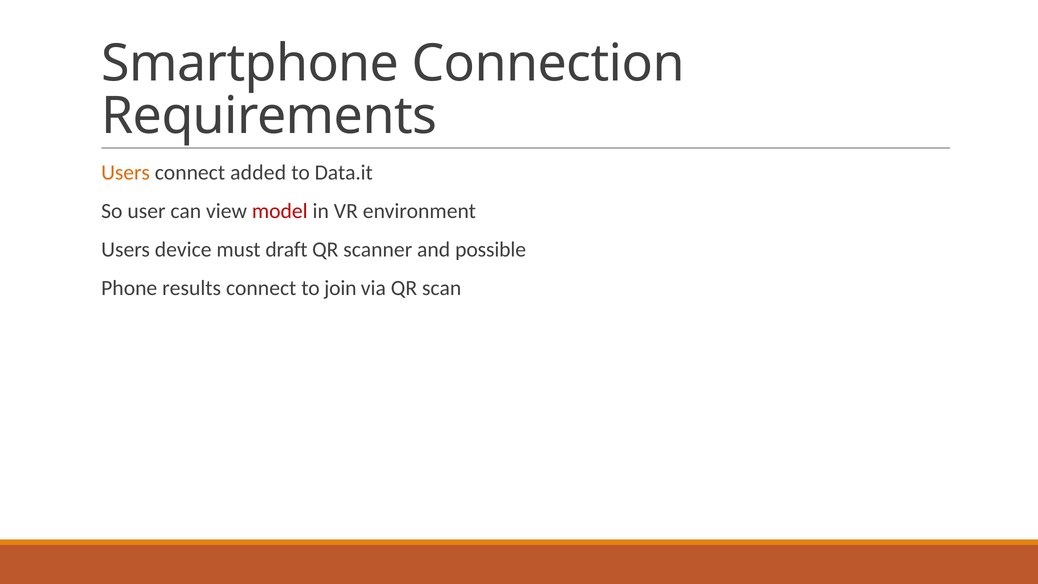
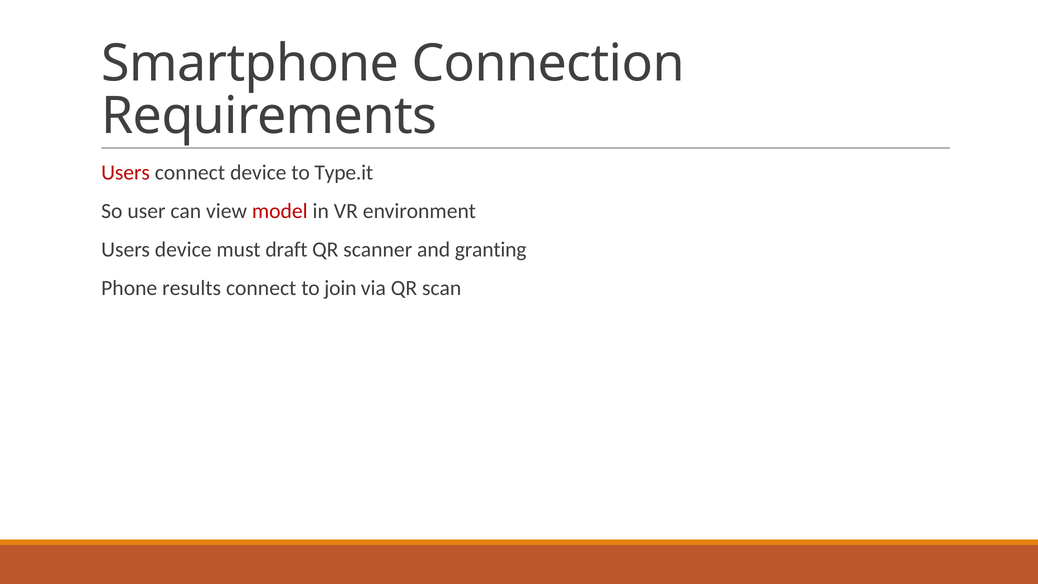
Users at (126, 173) colour: orange -> red
connect added: added -> device
Data.it: Data.it -> Type.it
possible: possible -> granting
